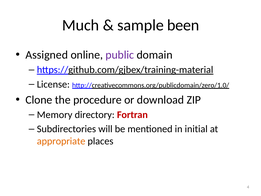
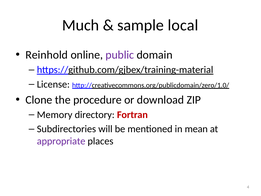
been: been -> local
Assigned: Assigned -> Reinhold
initial: initial -> mean
appropriate colour: orange -> purple
